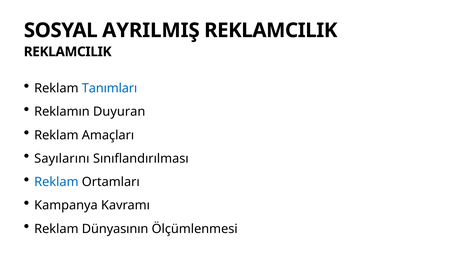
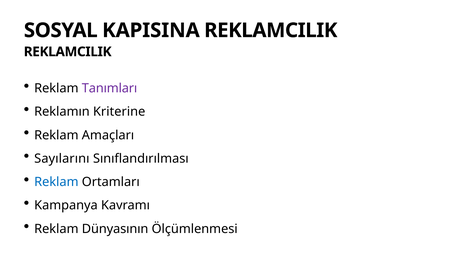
AYRILMIŞ: AYRILMIŞ -> KAPISINA
Tanımları colour: blue -> purple
Duyuran: Duyuran -> Kriterine
